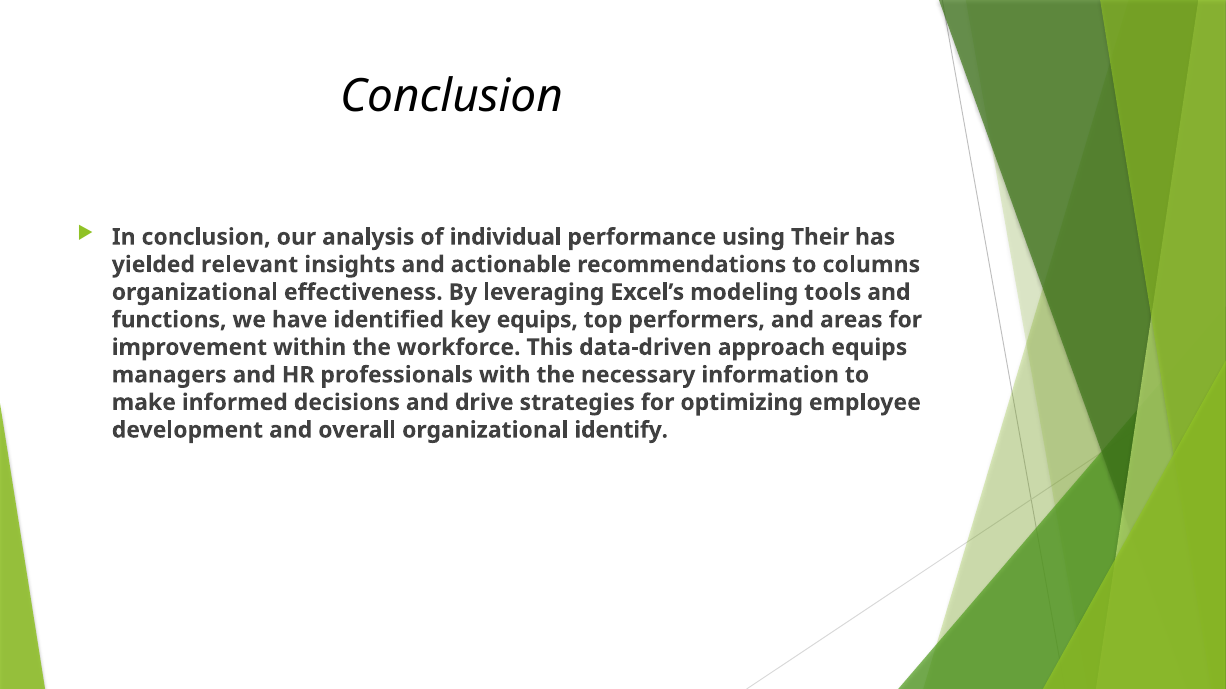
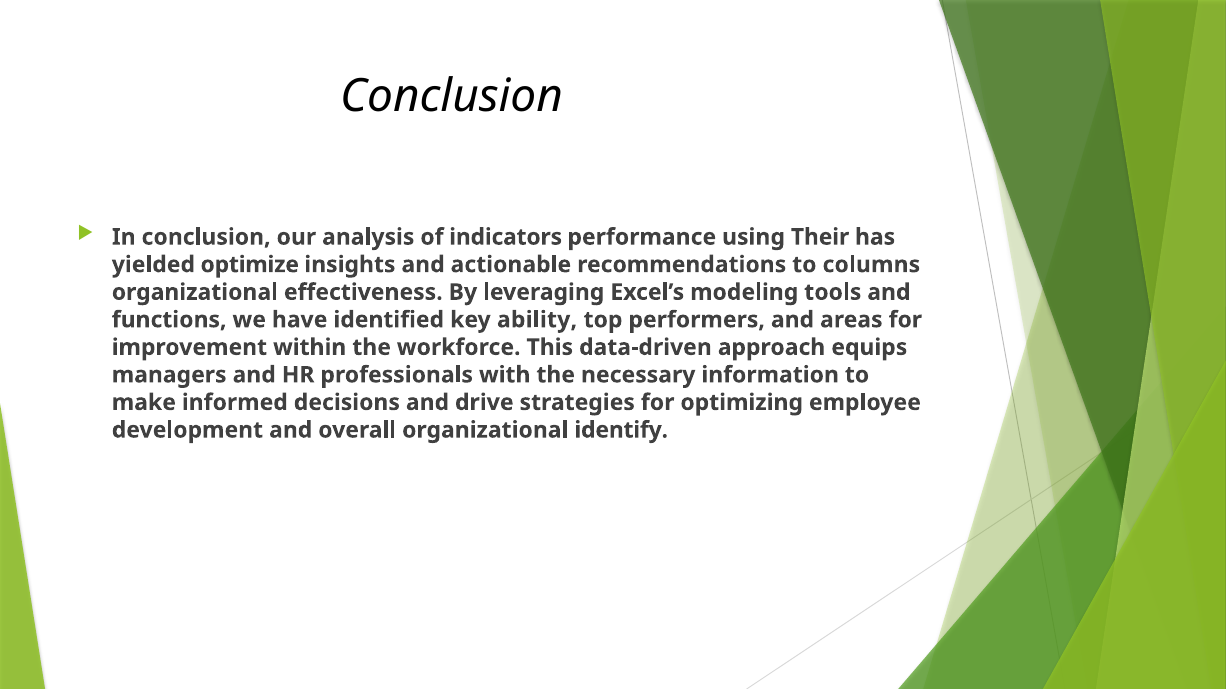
individual: individual -> indicators
relevant: relevant -> optimize
key equips: equips -> ability
